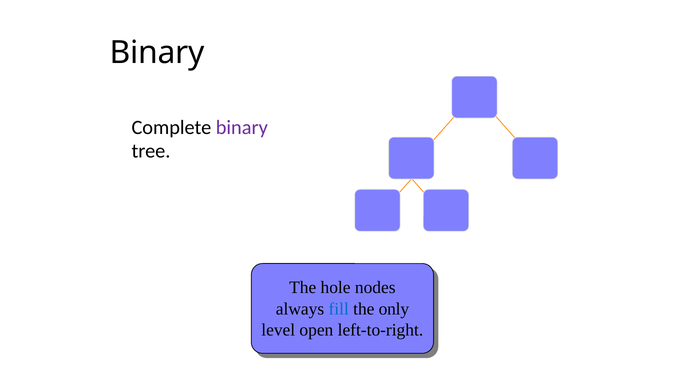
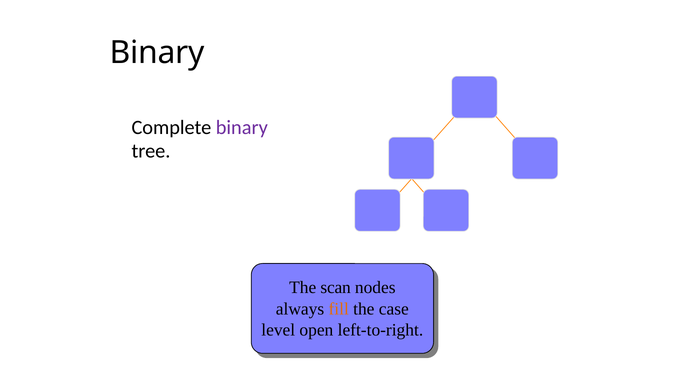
hole: hole -> scan
fill colour: blue -> orange
only: only -> case
